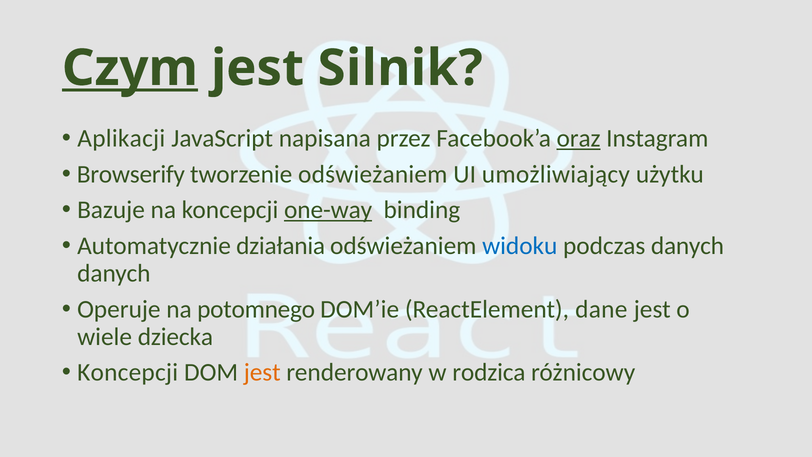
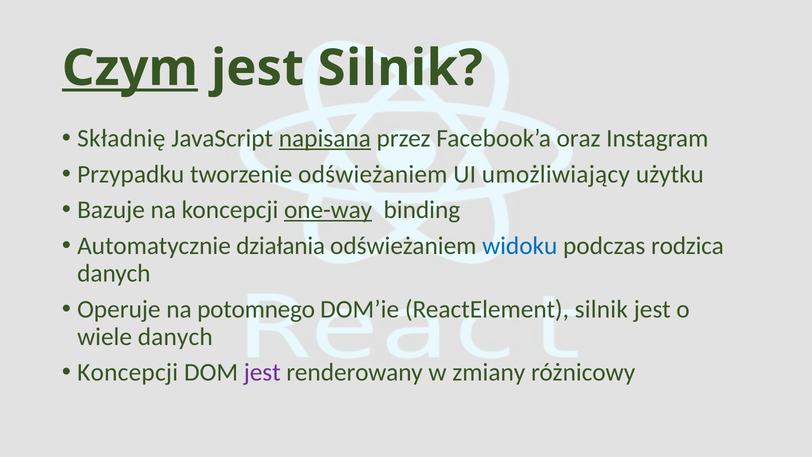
Aplikacji: Aplikacji -> Składnię
napisana underline: none -> present
oraz underline: present -> none
Browserify: Browserify -> Przypadku
podczas danych: danych -> rodzica
ReactElement dane: dane -> silnik
wiele dziecka: dziecka -> danych
jest at (262, 372) colour: orange -> purple
rodzica: rodzica -> zmiany
